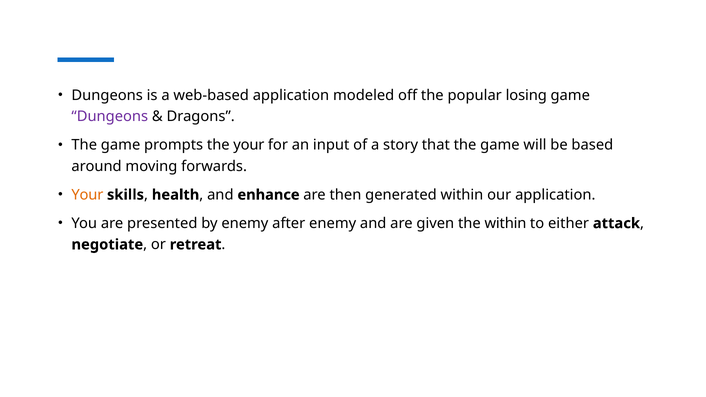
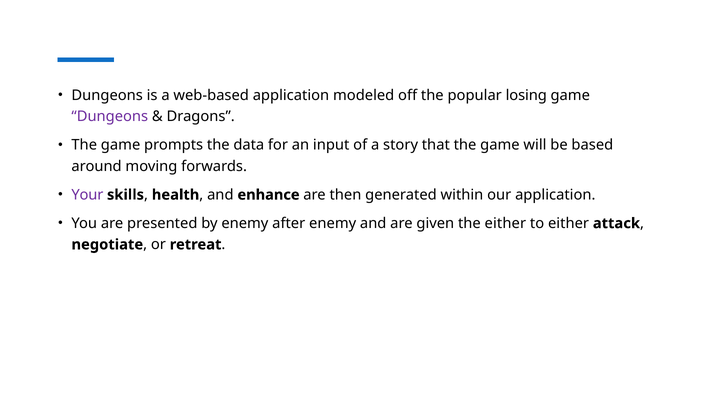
the your: your -> data
Your at (87, 195) colour: orange -> purple
the within: within -> either
